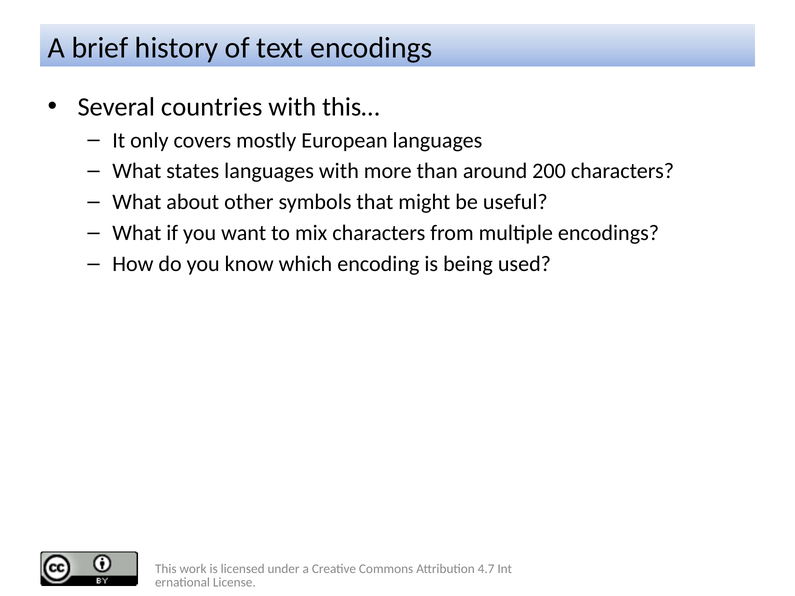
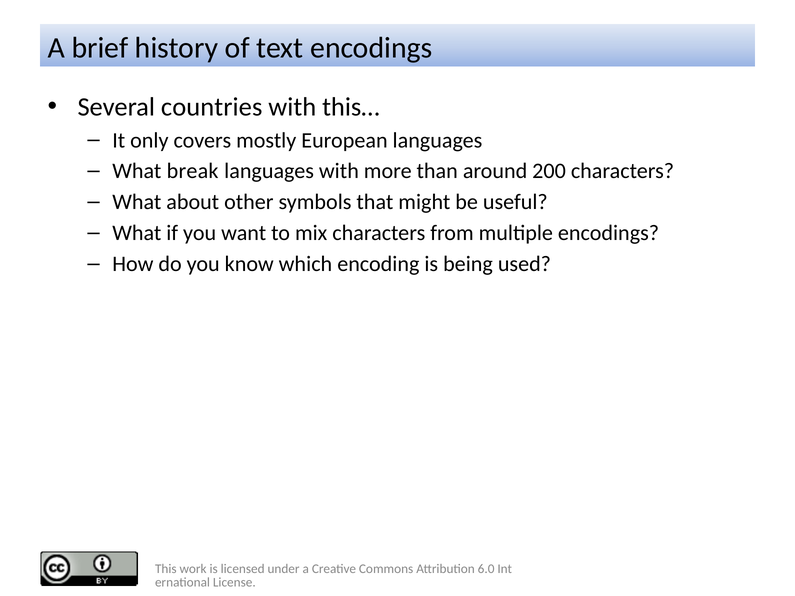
states: states -> break
4.7: 4.7 -> 6.0
